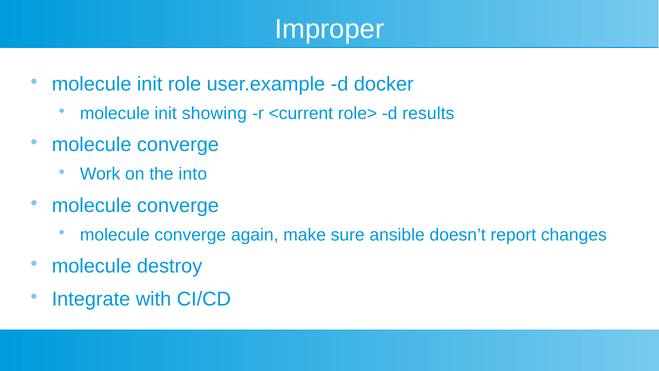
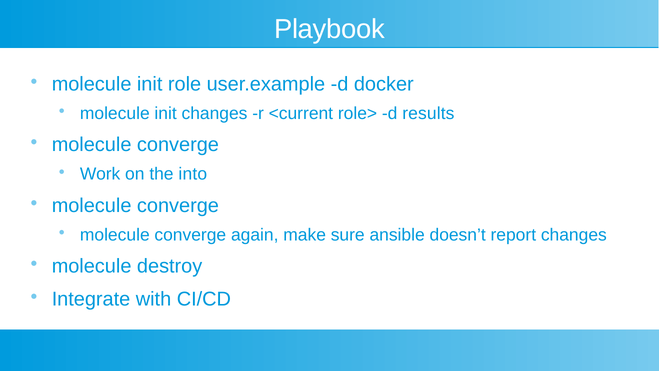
Improper: Improper -> Playbook
init showing: showing -> changes
